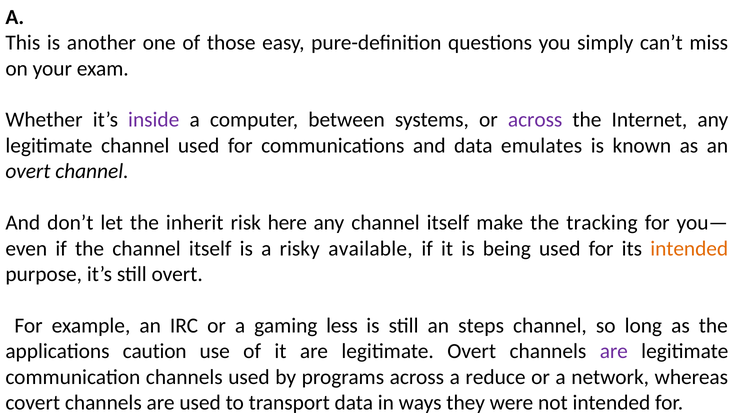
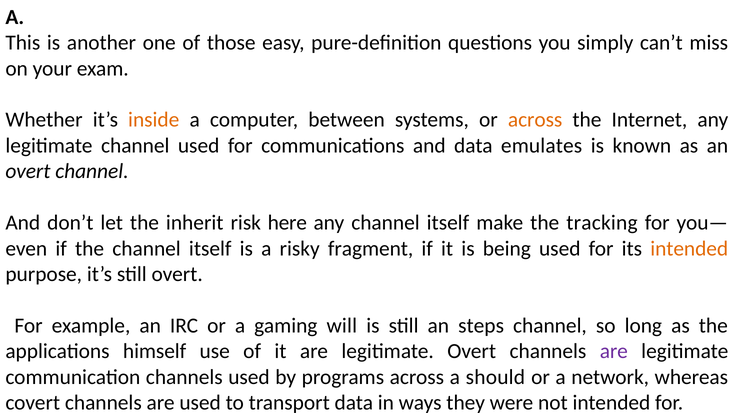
inside colour: purple -> orange
across at (535, 120) colour: purple -> orange
available: available -> fragment
less: less -> will
caution: caution -> himself
reduce: reduce -> should
